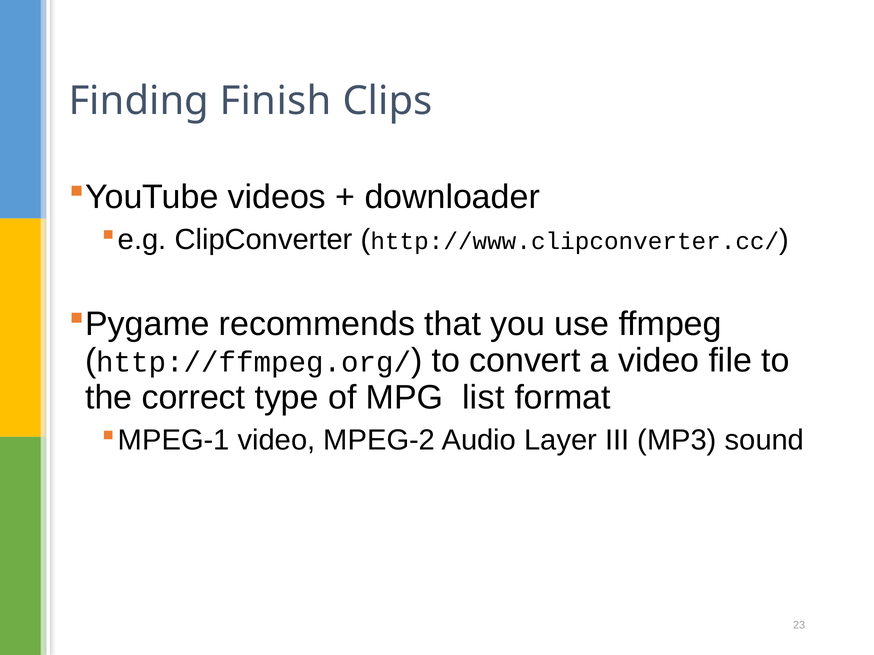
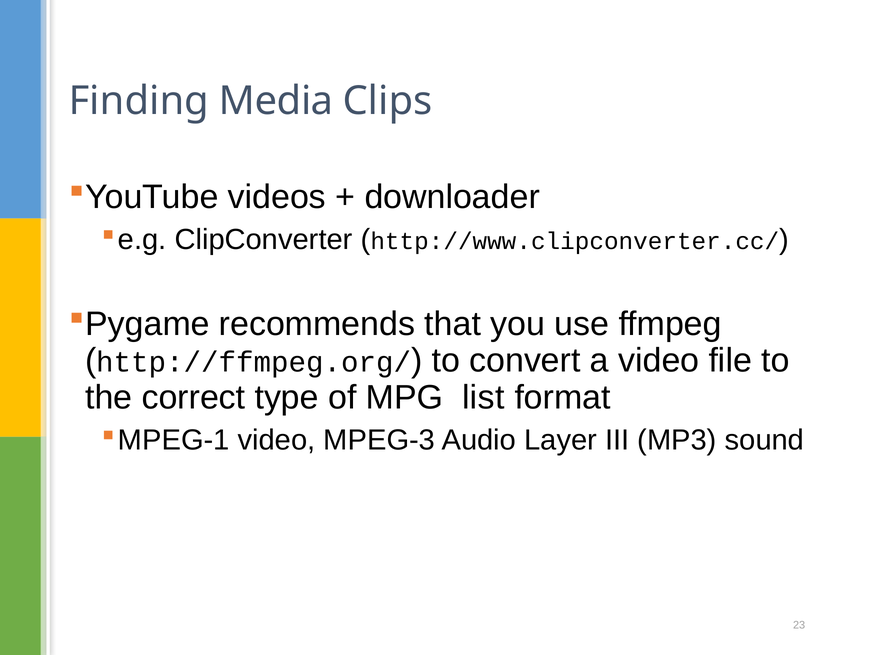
Finish: Finish -> Media
MPEG-2: MPEG-2 -> MPEG-3
